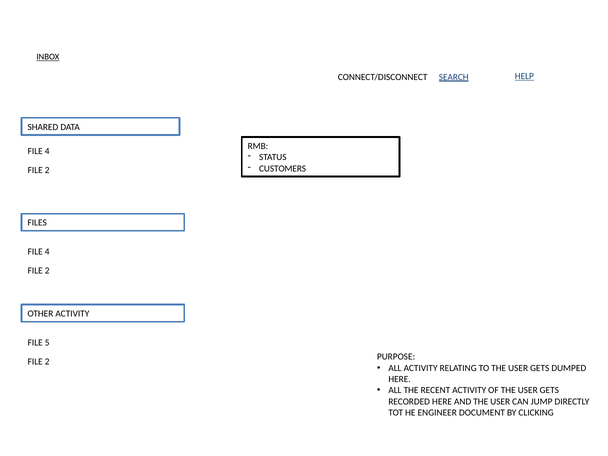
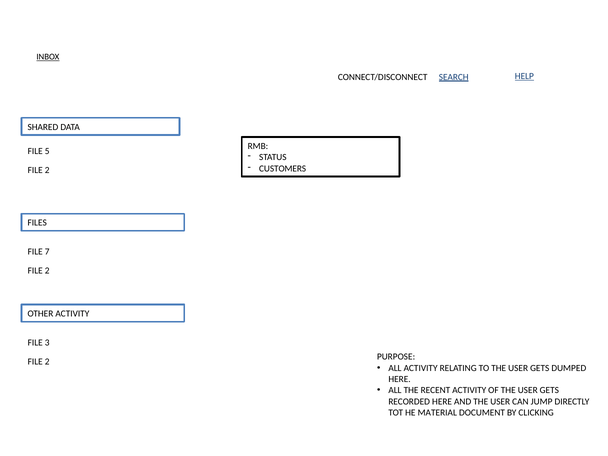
4 at (47, 151): 4 -> 5
4 at (47, 252): 4 -> 7
5: 5 -> 3
ENGINEER: ENGINEER -> MATERIAL
